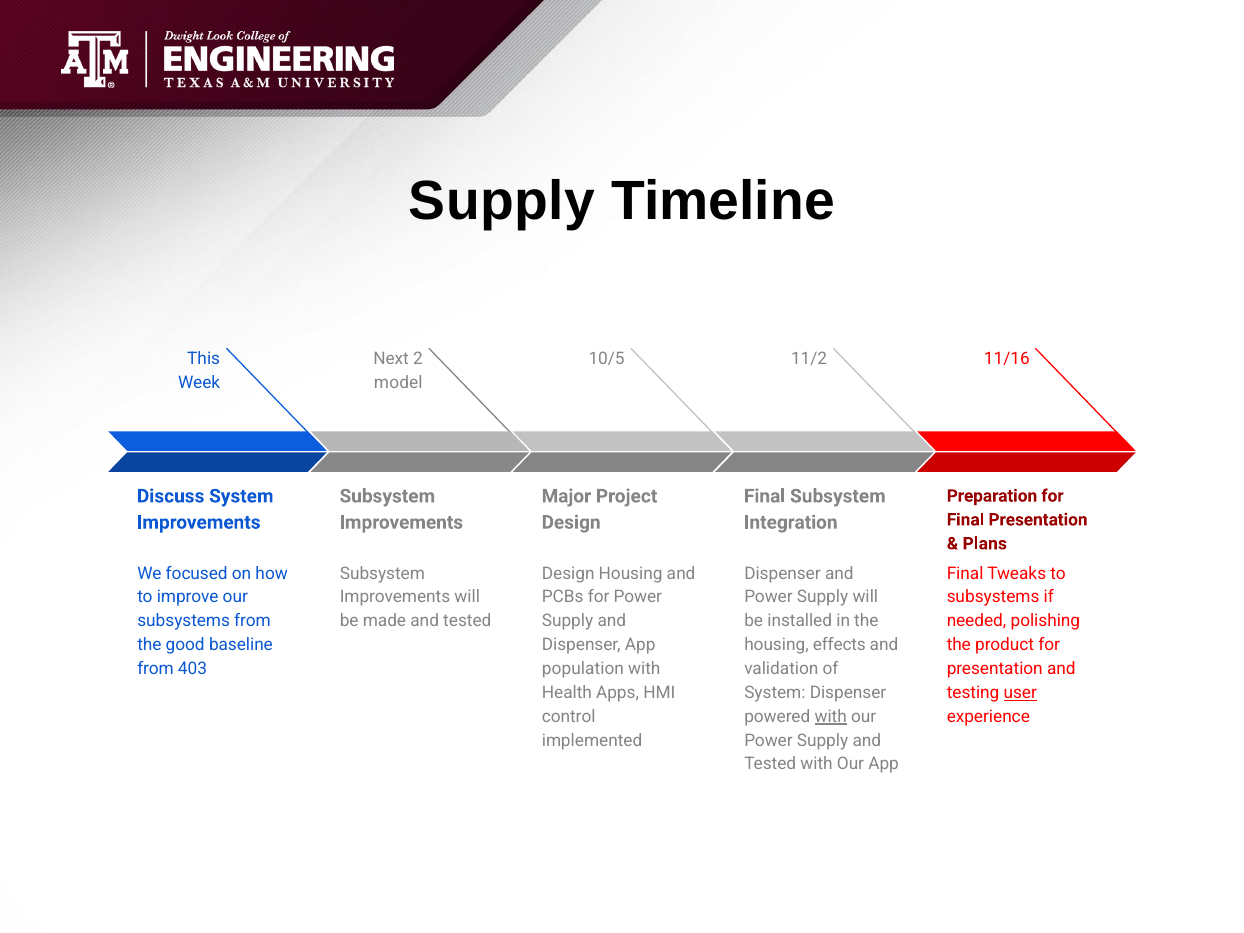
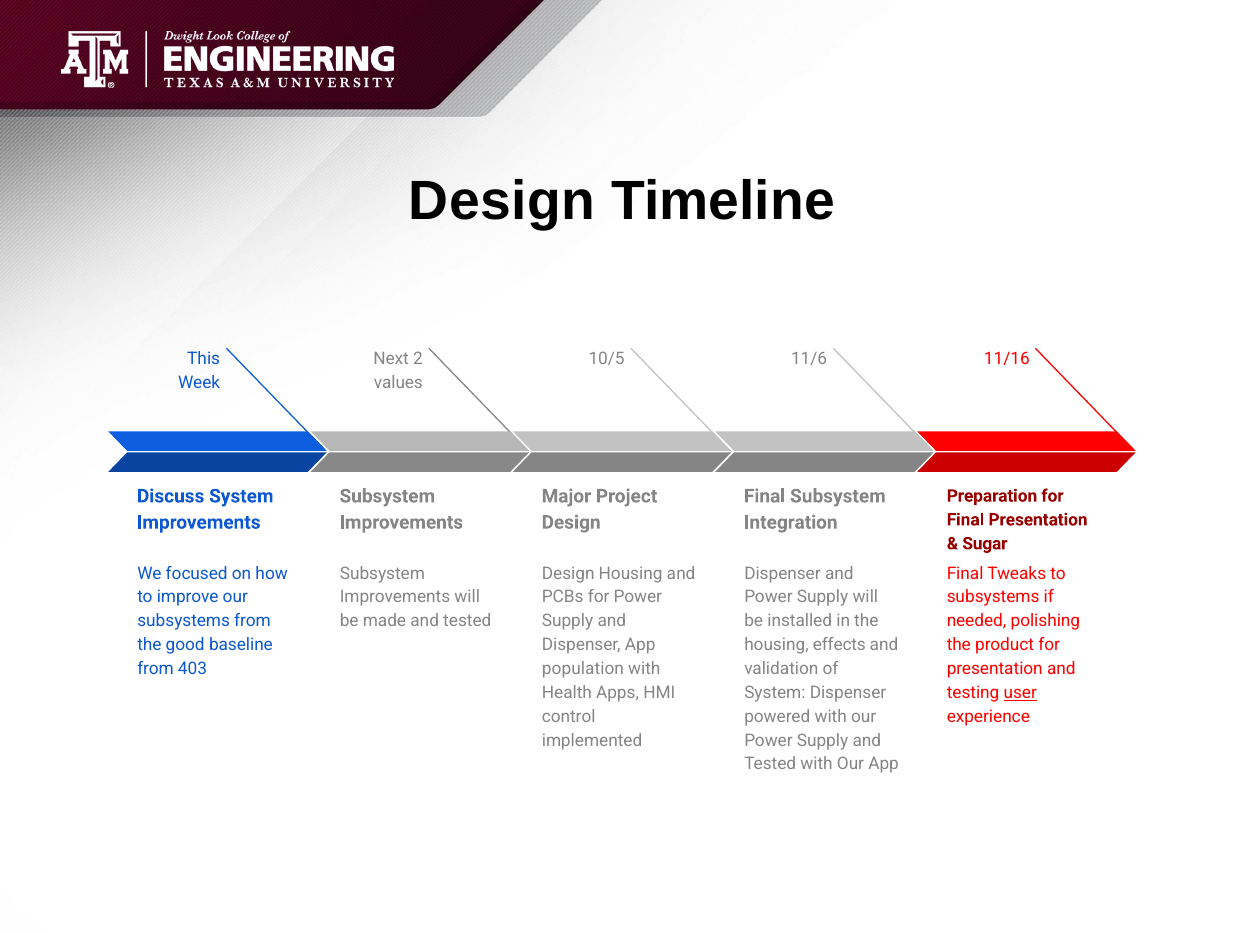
Supply at (502, 201): Supply -> Design
11/2: 11/2 -> 11/6
model: model -> values
Plans: Plans -> Sugar
with at (831, 717) underline: present -> none
